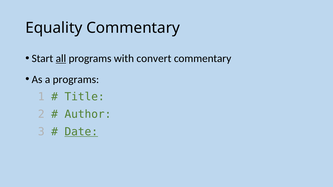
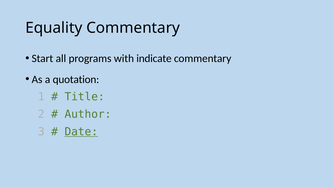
all underline: present -> none
convert: convert -> indicate
a programs: programs -> quotation
